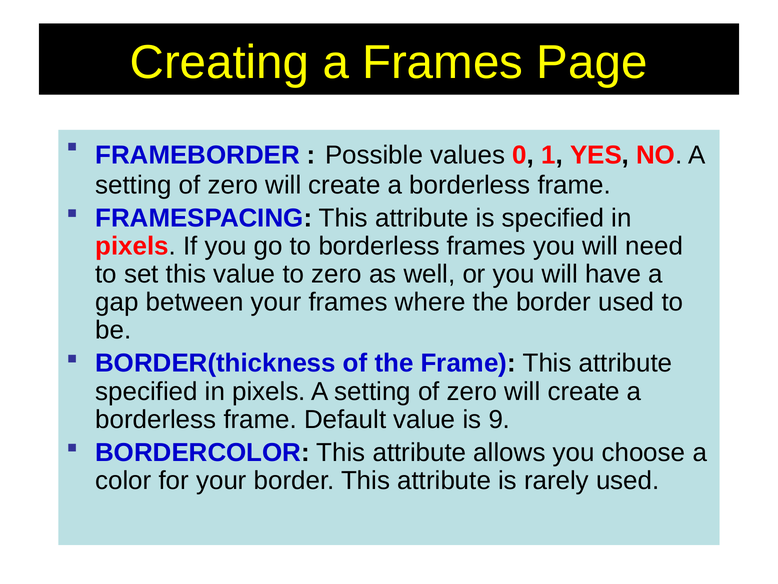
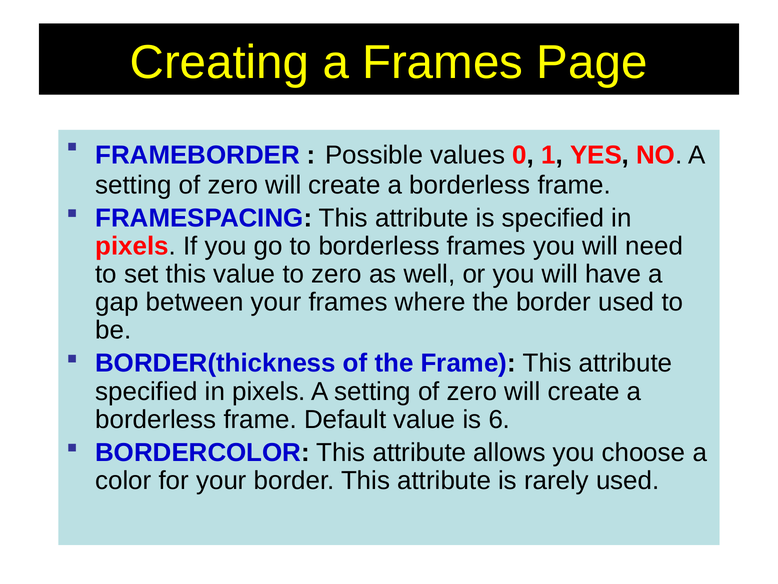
9: 9 -> 6
